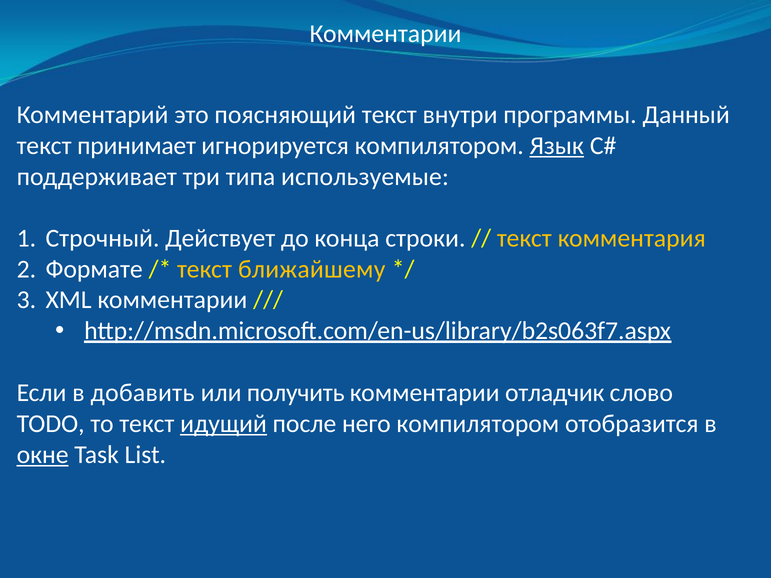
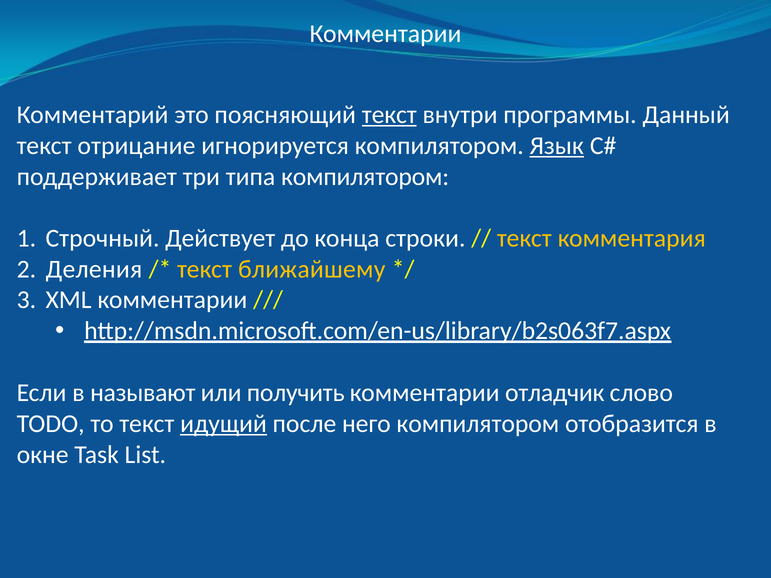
текст at (389, 115) underline: none -> present
принимает: принимает -> отрицание
типа используемые: используемые -> компилятором
Формате: Формате -> Деления
добавить: добавить -> называют
окне underline: present -> none
